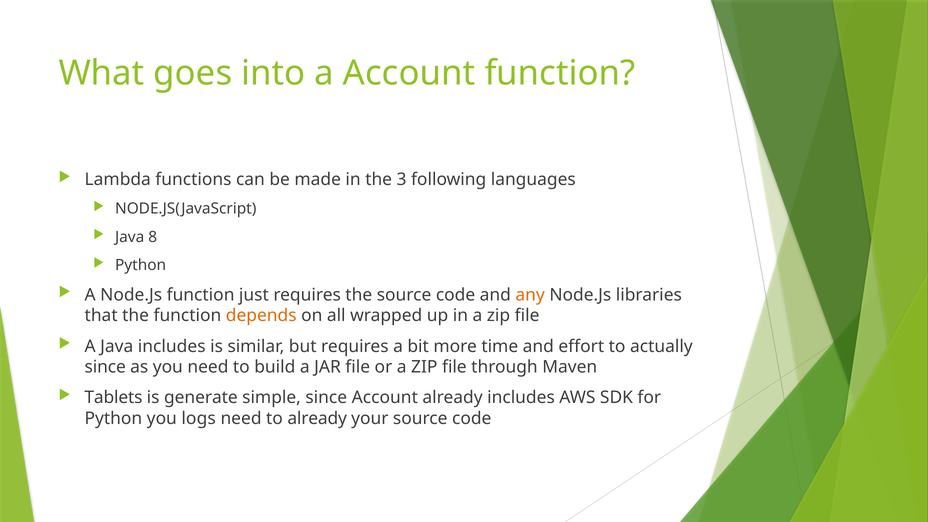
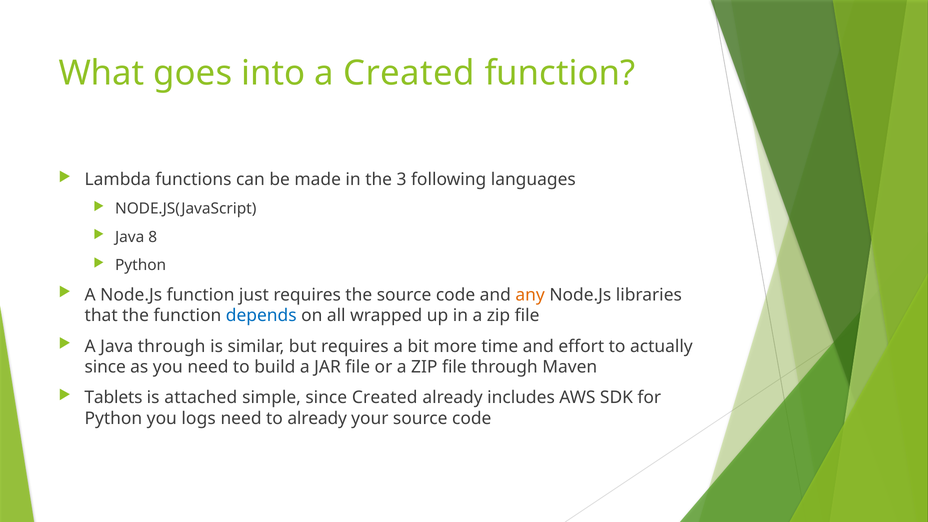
a Account: Account -> Created
depends colour: orange -> blue
Java includes: includes -> through
generate: generate -> attached
since Account: Account -> Created
